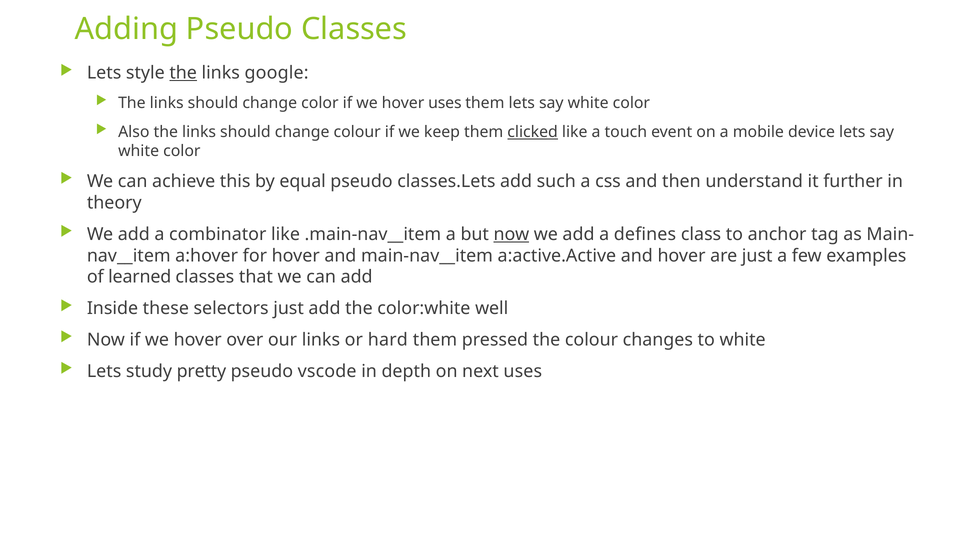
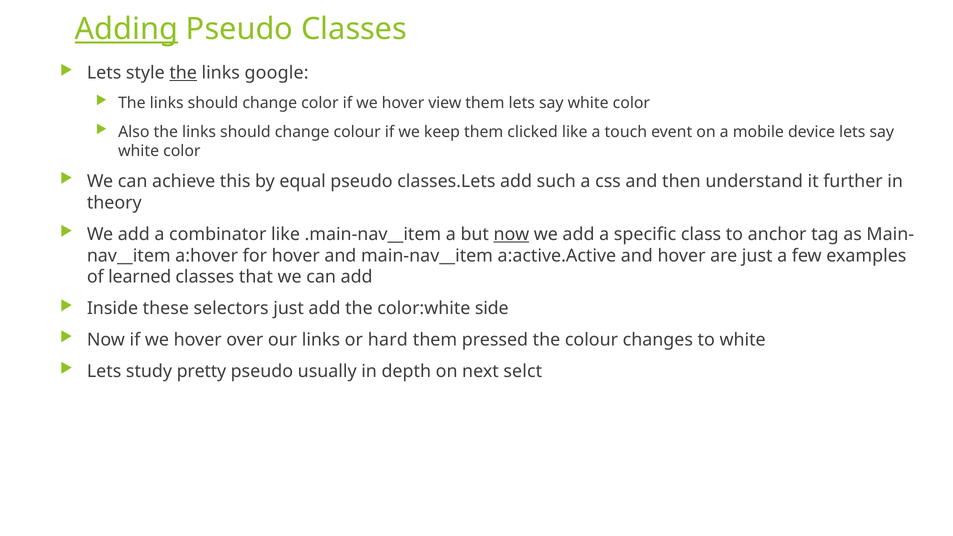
Adding underline: none -> present
hover uses: uses -> view
clicked underline: present -> none
defines: defines -> specific
well: well -> side
vscode: vscode -> usually
next uses: uses -> selct
